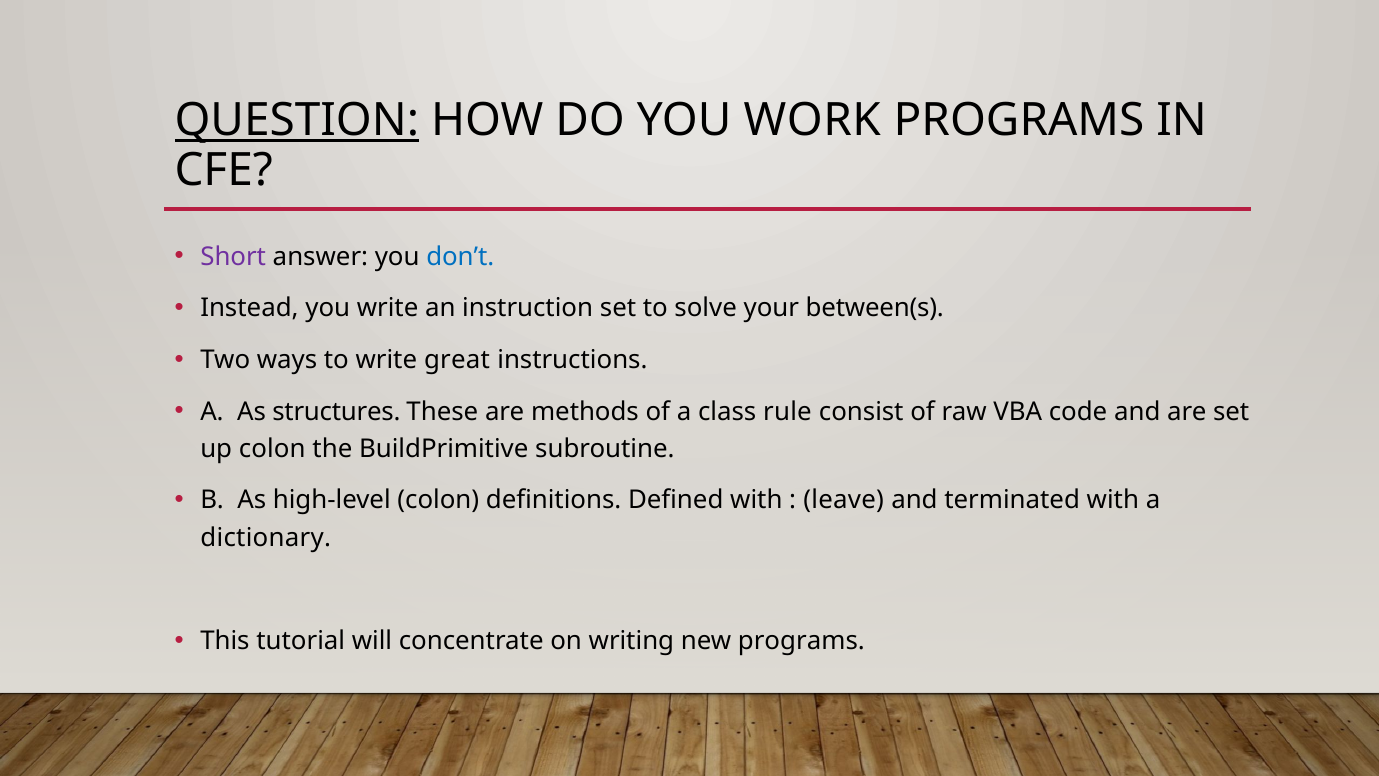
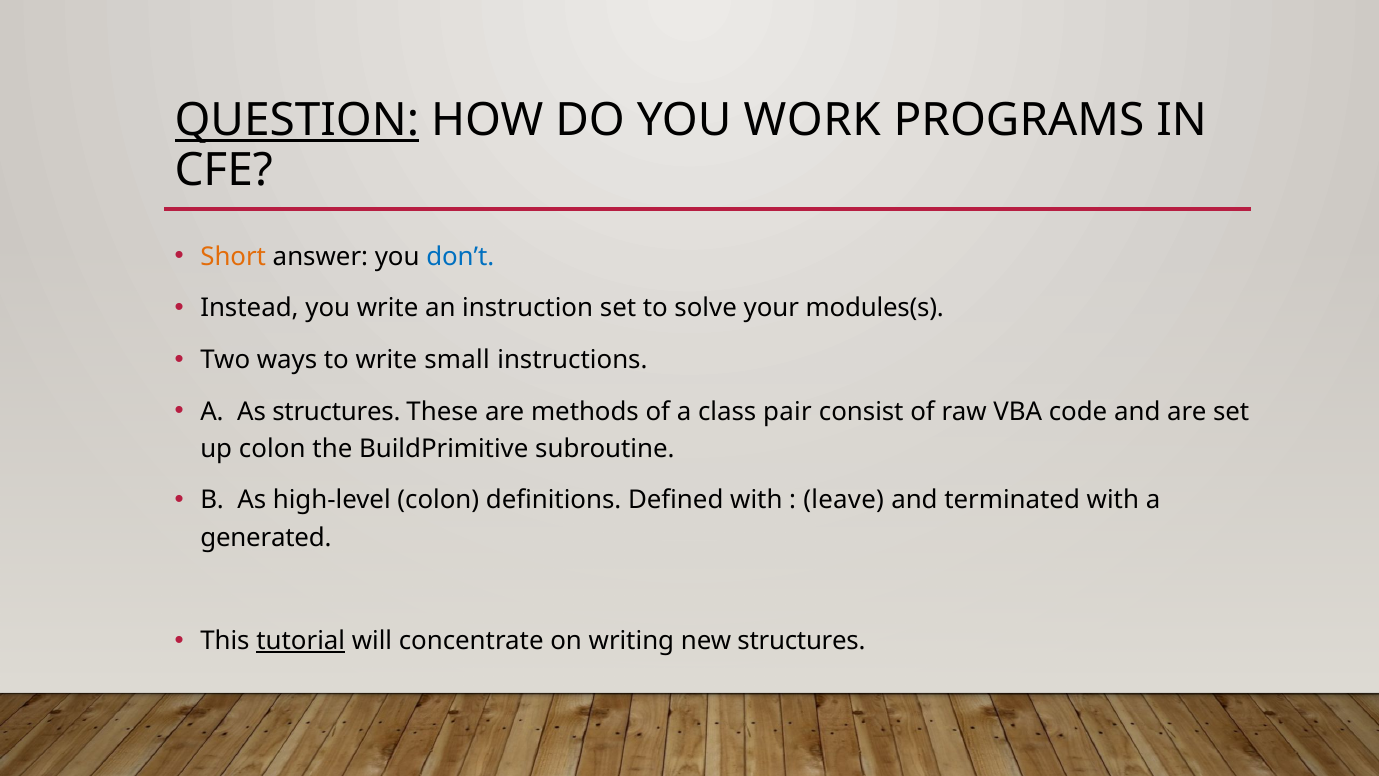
Short colour: purple -> orange
between(s: between(s -> modules(s
great: great -> small
rule: rule -> pair
dictionary: dictionary -> generated
tutorial underline: none -> present
new programs: programs -> structures
